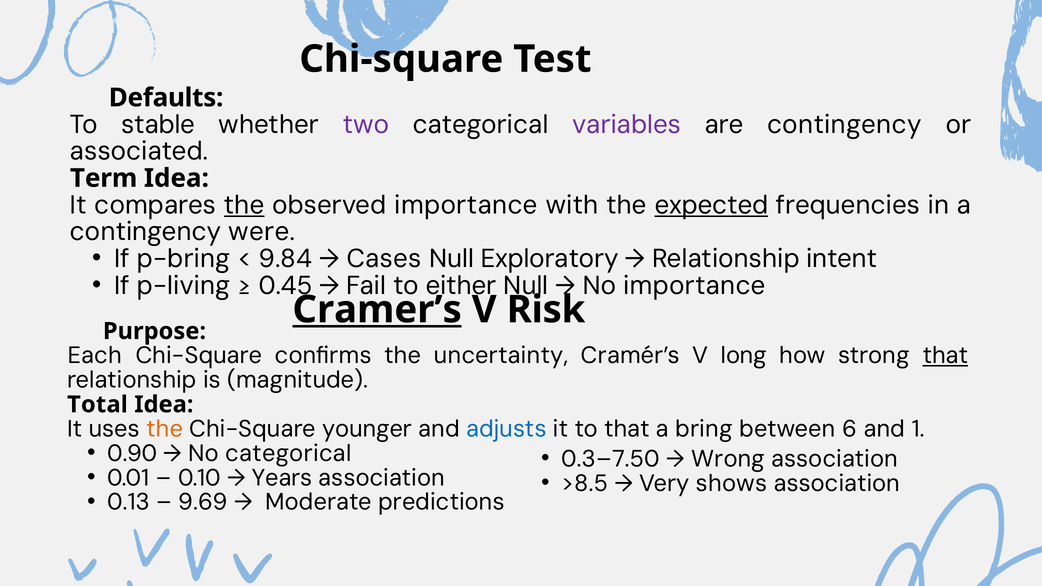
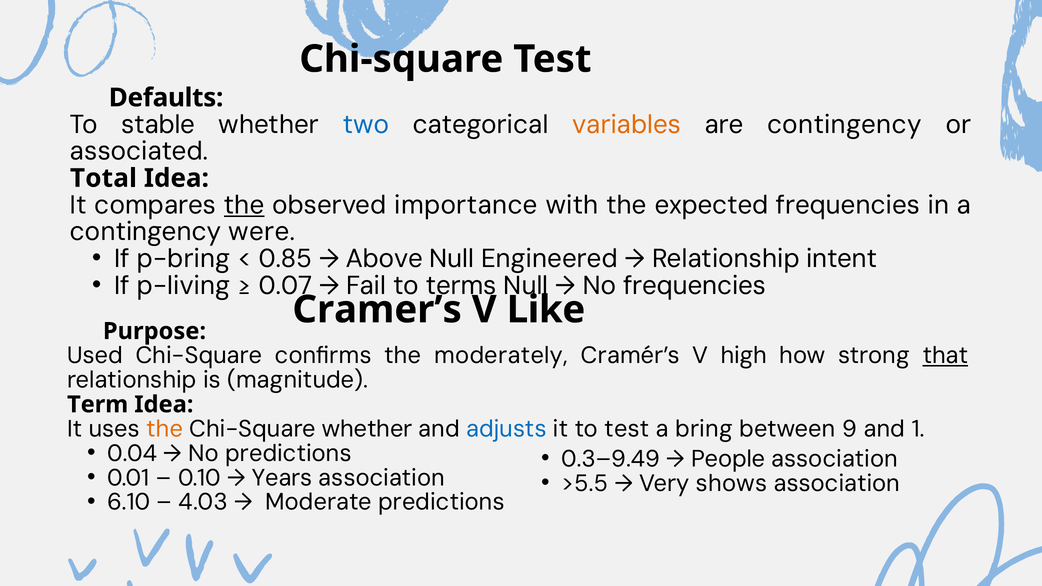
two colour: purple -> blue
variables colour: purple -> orange
Term: Term -> Total
expected underline: present -> none
9.84: 9.84 -> 0.85
Cases: Cases -> Above
Exploratory: Exploratory -> Engineered
0.45: 0.45 -> 0.07
either: either -> terms
No importance: importance -> frequencies
Cramer’s underline: present -> none
Risk: Risk -> Like
Each: Each -> Used
uncertainty: uncertainty -> moderately
long: long -> high
Total: Total -> Term
Chi-Square younger: younger -> whether
to that: that -> test
6: 6 -> 9
0.90: 0.90 -> 0.04
No categorical: categorical -> predictions
0.3–7.50: 0.3–7.50 -> 0.3–9.49
Wrong: Wrong -> People
>8.5: >8.5 -> >5.5
0.13: 0.13 -> 6.10
9.69: 9.69 -> 4.03
